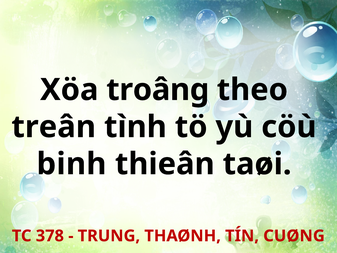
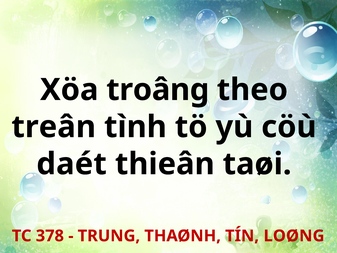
binh: binh -> daét
CUØNG: CUØNG -> LOØNG
